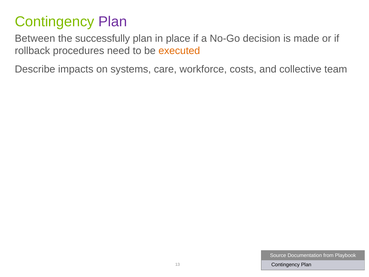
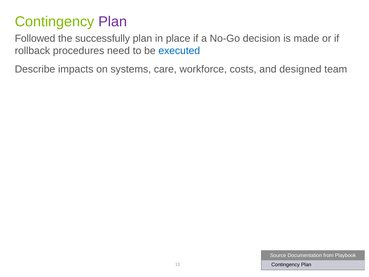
Between: Between -> Followed
executed colour: orange -> blue
collective: collective -> designed
